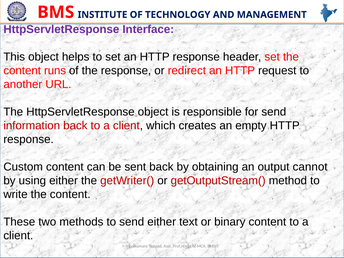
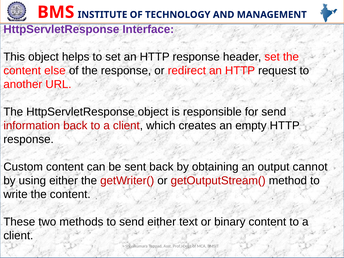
runs: runs -> else
